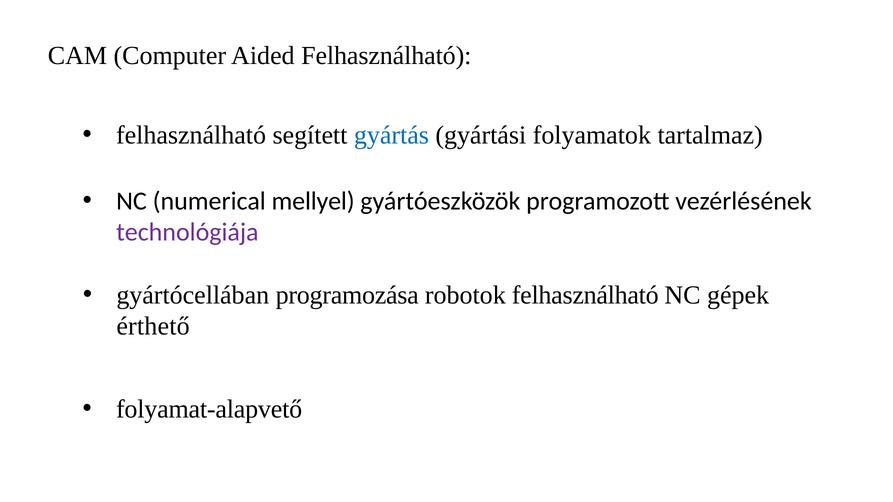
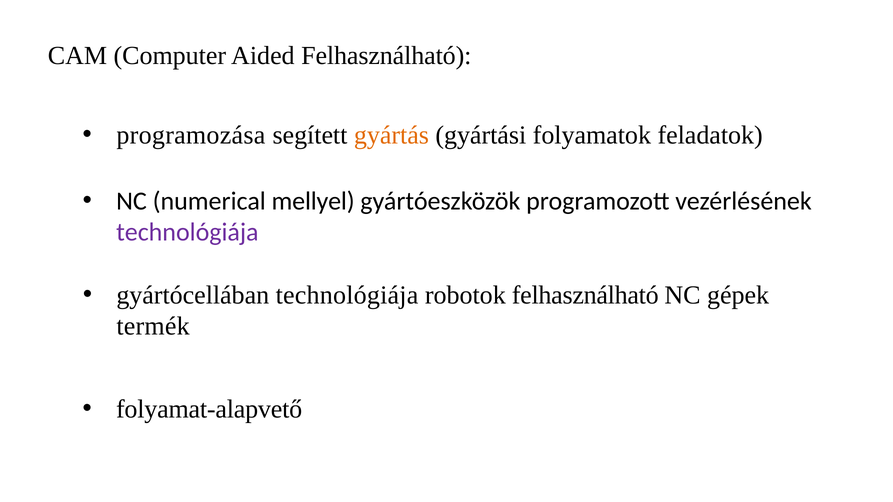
felhasználható at (191, 135): felhasználható -> programozása
gyártás colour: blue -> orange
tartalmaz: tartalmaz -> feladatok
gyártócellában programozása: programozása -> technológiája
érthető: érthető -> termék
